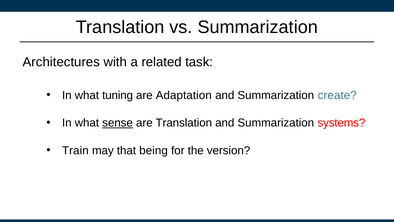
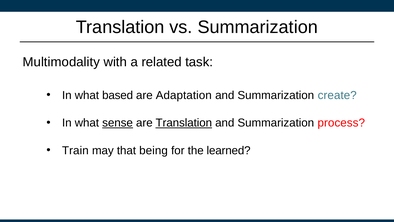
Architectures: Architectures -> Multimodality
tuning: tuning -> based
Translation at (184, 123) underline: none -> present
systems: systems -> process
version: version -> learned
